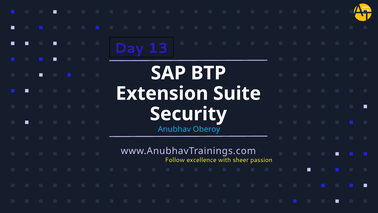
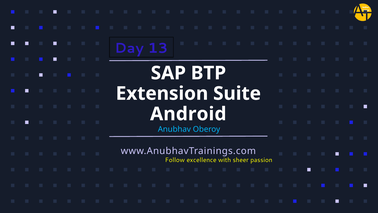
Security: Security -> Android
